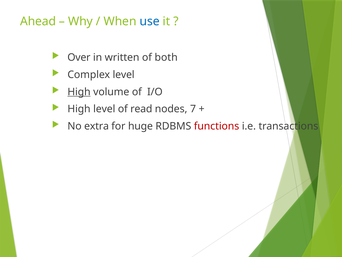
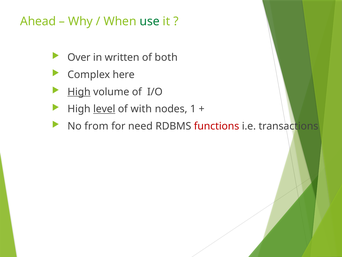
use colour: blue -> green
Complex level: level -> here
level at (104, 109) underline: none -> present
read: read -> with
7: 7 -> 1
extra: extra -> from
huge: huge -> need
